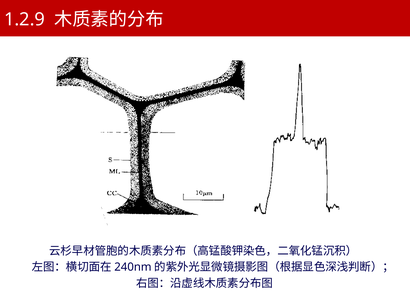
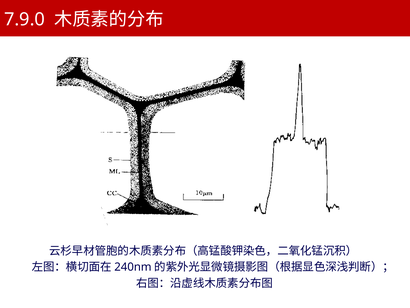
1.2.9: 1.2.9 -> 7.9.0
